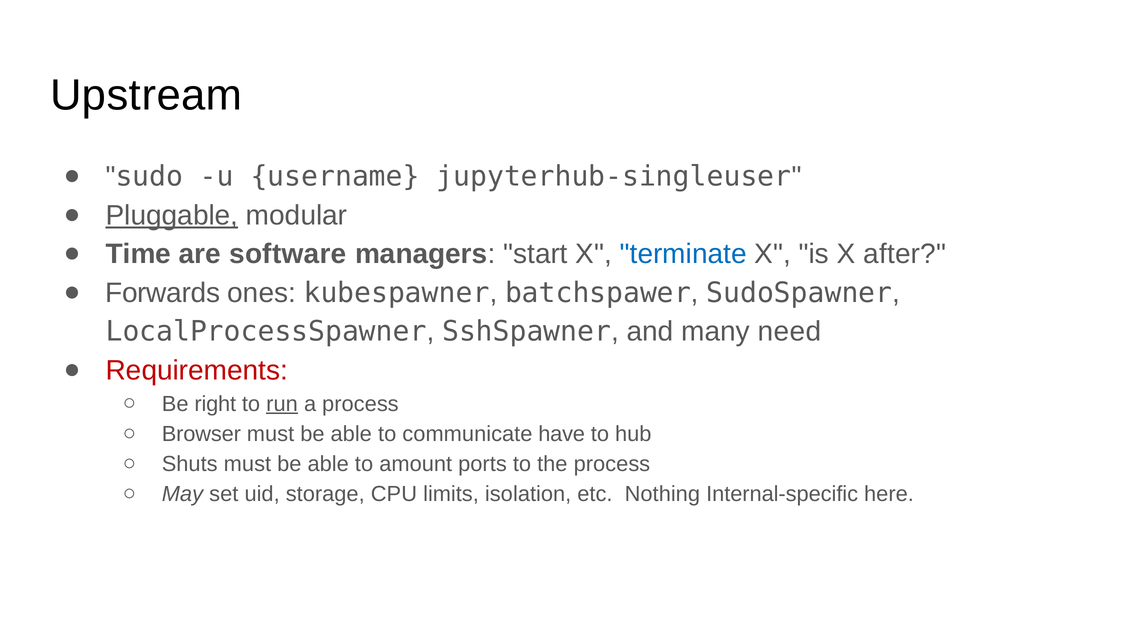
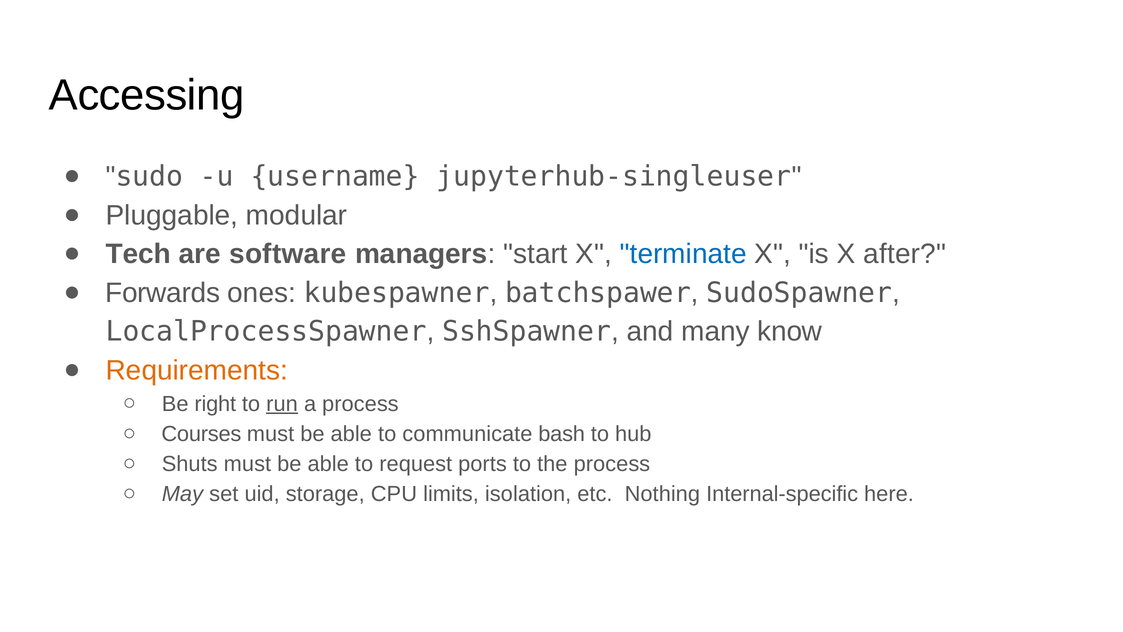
Upstream: Upstream -> Accessing
Pluggable underline: present -> none
Time: Time -> Tech
need: need -> know
Requirements colour: red -> orange
Browser: Browser -> Courses
have: have -> bash
amount: amount -> request
